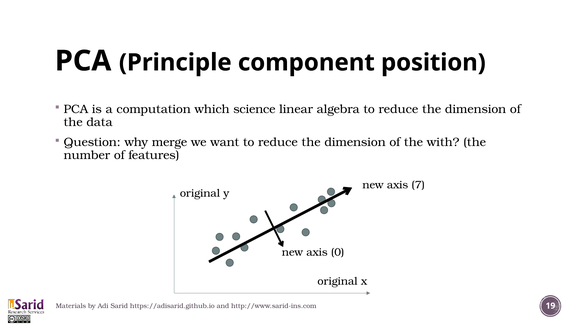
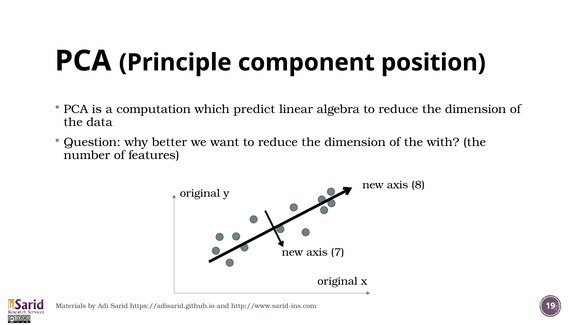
science: science -> predict
merge: merge -> better
7: 7 -> 8
0: 0 -> 7
